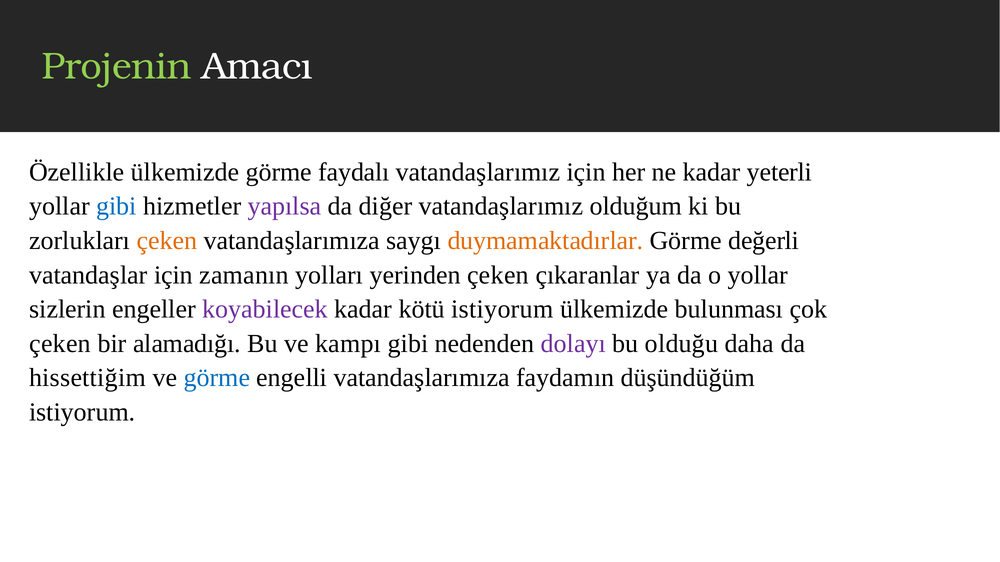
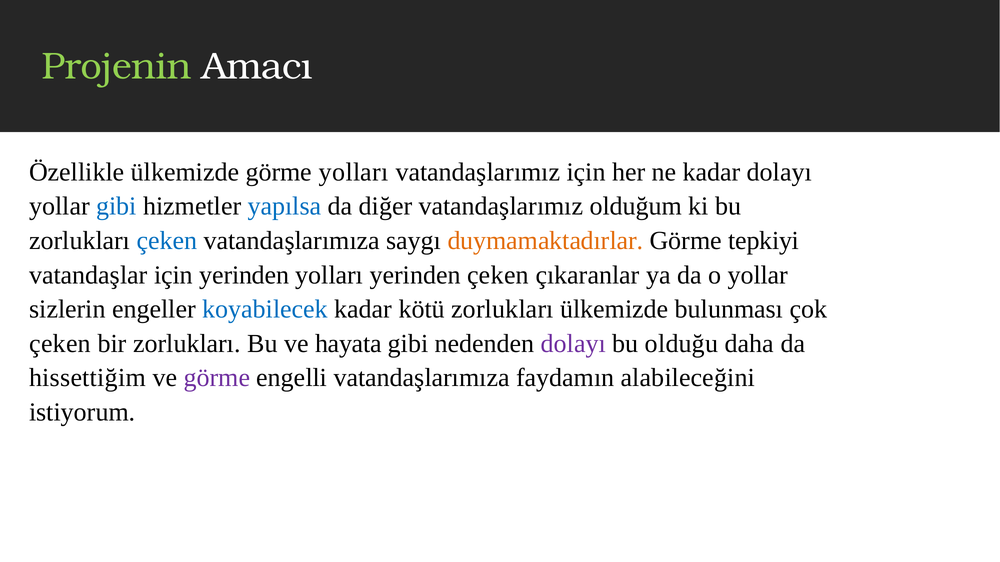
görme faydalı: faydalı -> yolları
kadar yeterli: yeterli -> dolayı
yapılsa colour: purple -> blue
çeken at (167, 241) colour: orange -> blue
değerli: değerli -> tepkiyi
için zamanın: zamanın -> yerinden
koyabilecek colour: purple -> blue
kötü istiyorum: istiyorum -> zorlukları
bir alamadığı: alamadığı -> zorlukları
kampı: kampı -> hayata
görme at (217, 378) colour: blue -> purple
düşündüğüm: düşündüğüm -> alabileceğini
